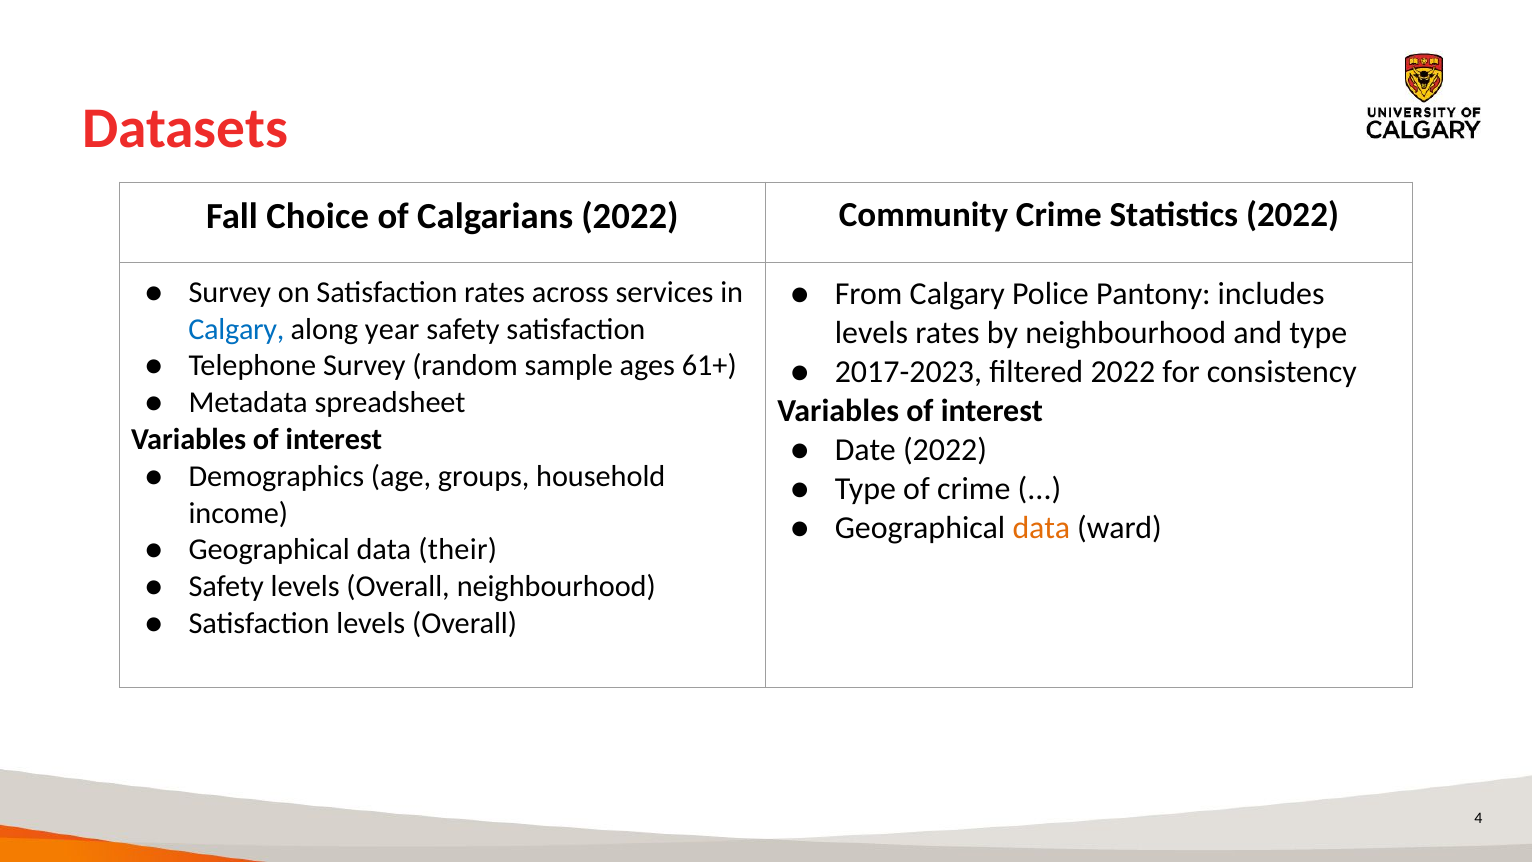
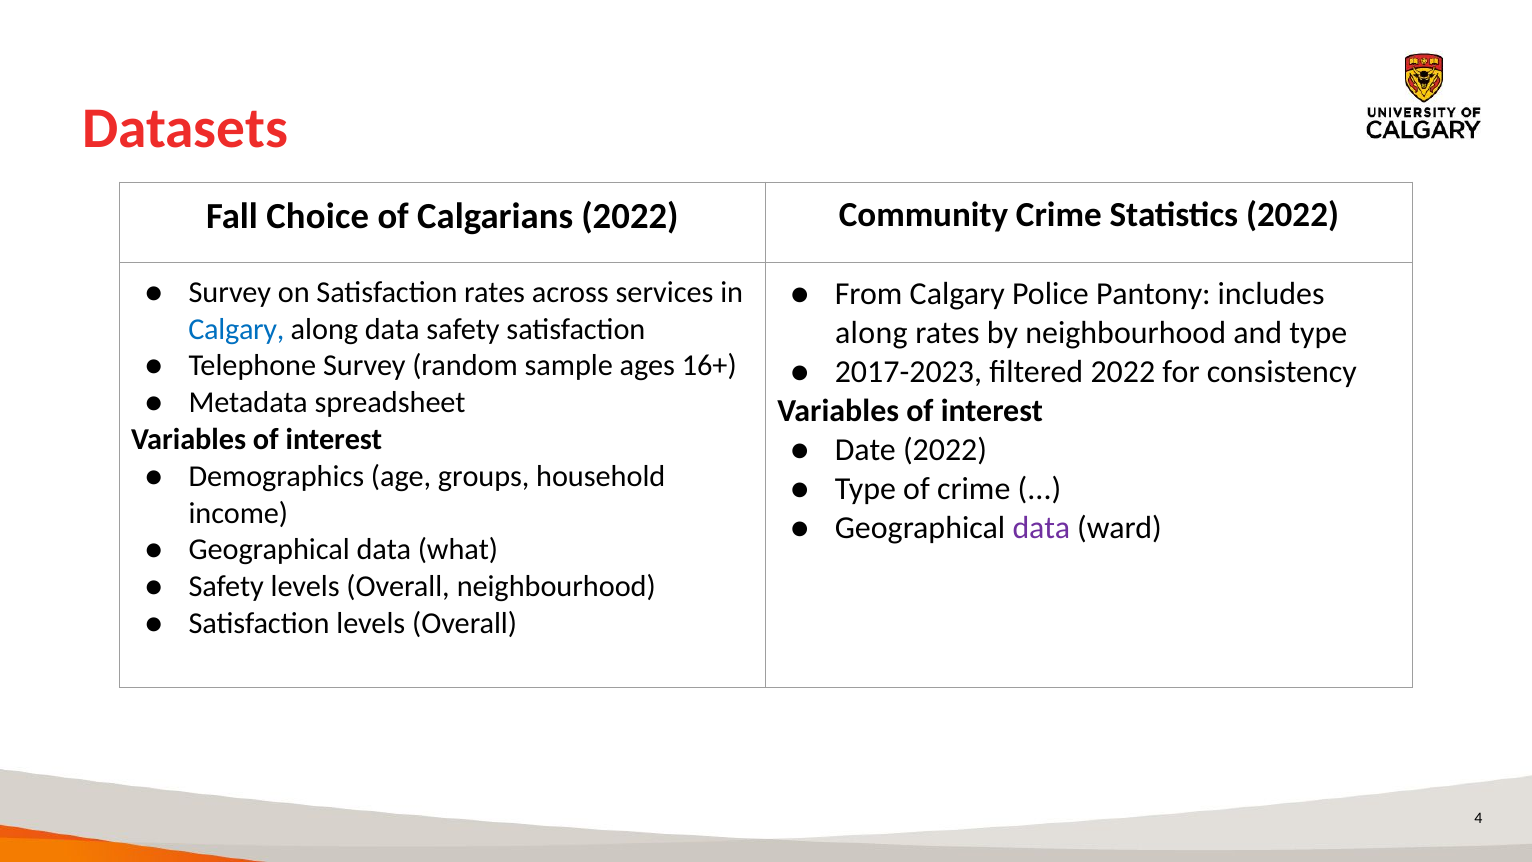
along year: year -> data
levels at (872, 333): levels -> along
61+: 61+ -> 16+
data at (1041, 528) colour: orange -> purple
their: their -> what
